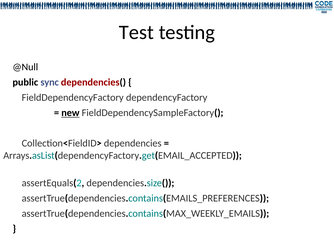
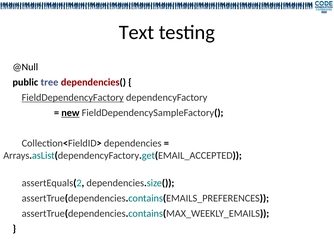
Test: Test -> Text
sync: sync -> tree
FieldDependencyFactory underline: none -> present
